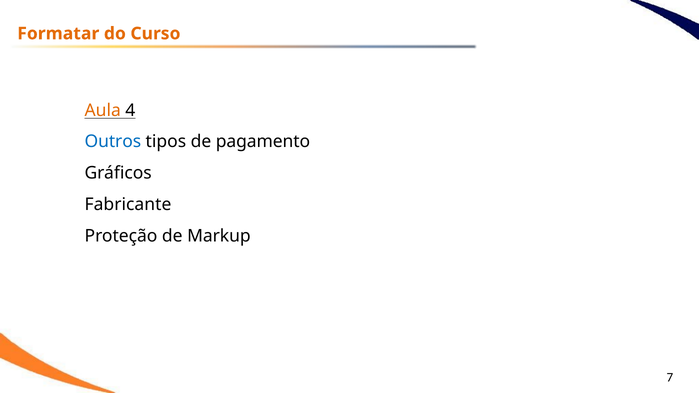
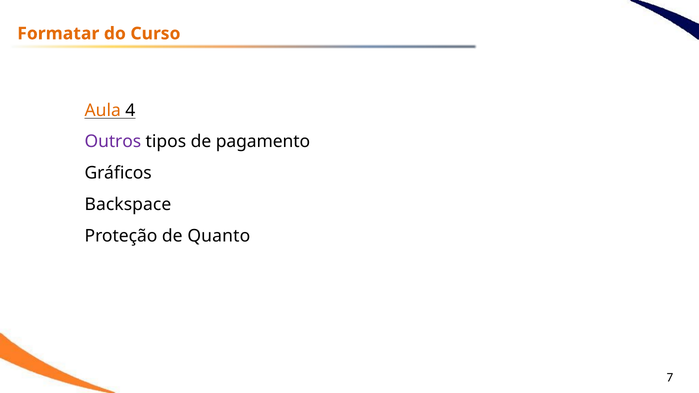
Outros colour: blue -> purple
Fabricante: Fabricante -> Backspace
Markup: Markup -> Quanto
